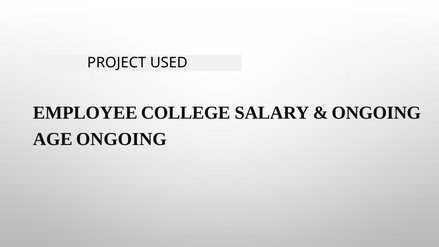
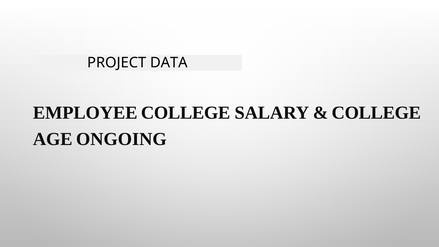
USED: USED -> DATA
ONGOING at (376, 113): ONGOING -> COLLEGE
